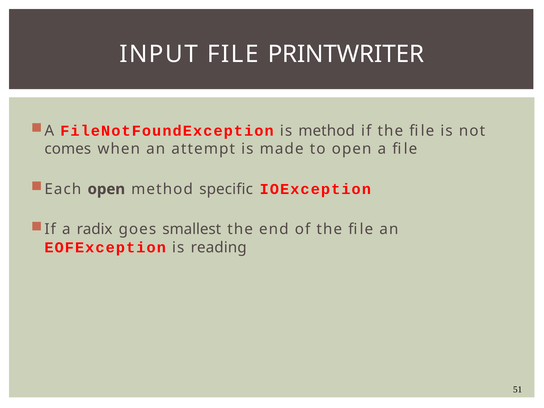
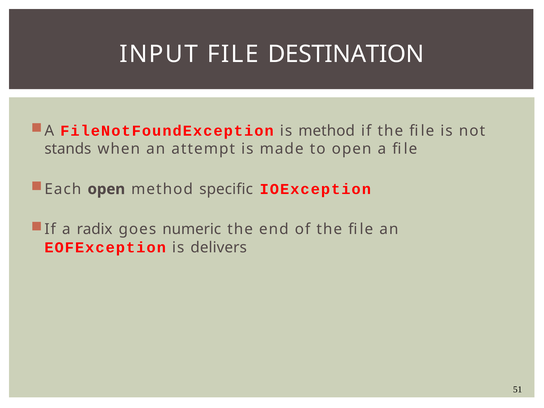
PRINTWRITER: PRINTWRITER -> DESTINATION
comes: comes -> stands
smallest: smallest -> numeric
reading: reading -> delivers
